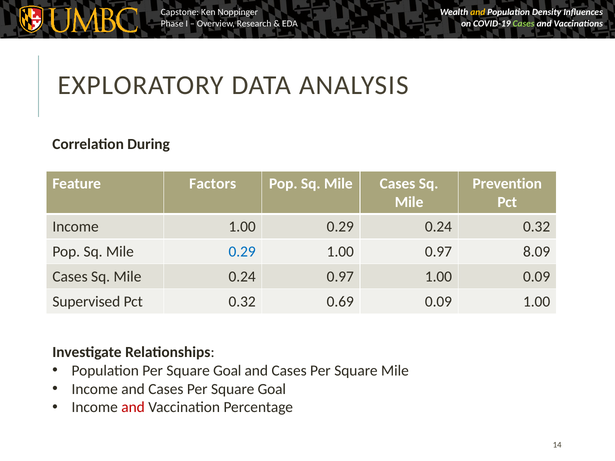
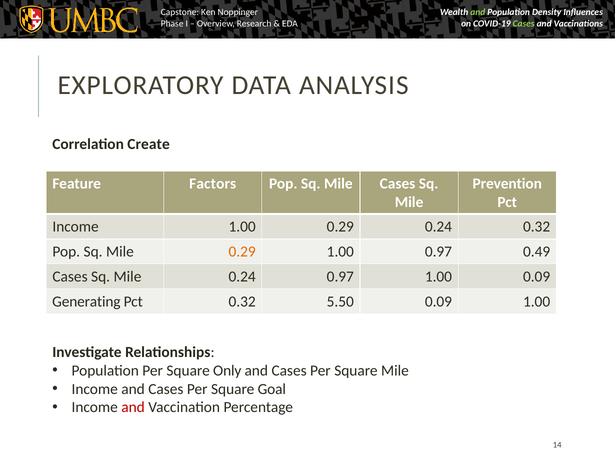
and at (478, 12) colour: yellow -> light green
During: During -> Create
0.29 at (242, 252) colour: blue -> orange
8.09: 8.09 -> 0.49
Supervised: Supervised -> Generating
0.69: 0.69 -> 5.50
Population Per Square Goal: Goal -> Only
